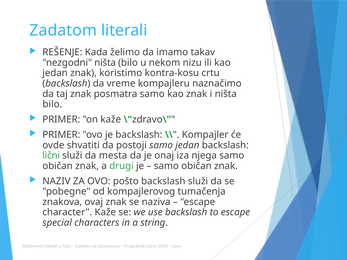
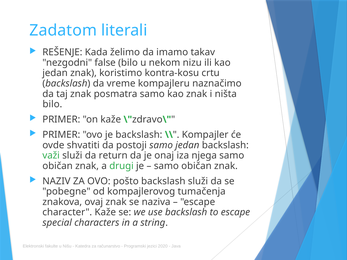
nezgodni ništa: ništa -> false
lični: lični -> važi
mesta: mesta -> return
